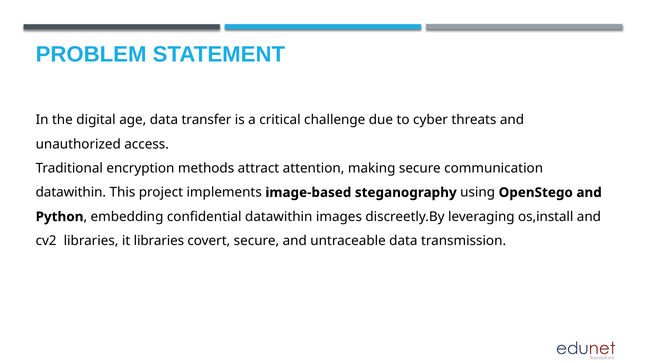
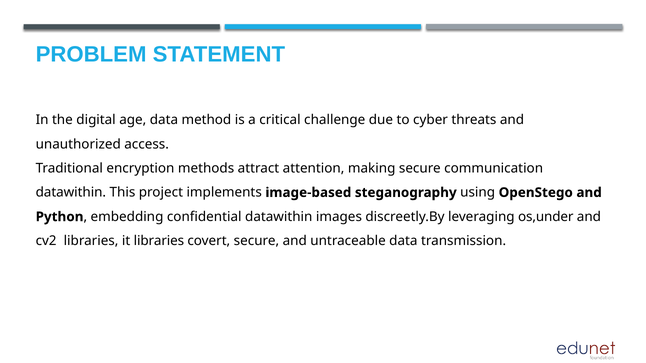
transfer: transfer -> method
os,install: os,install -> os,under
